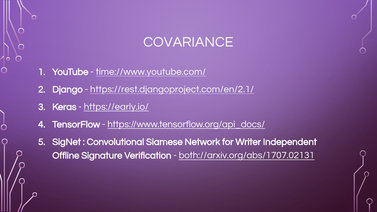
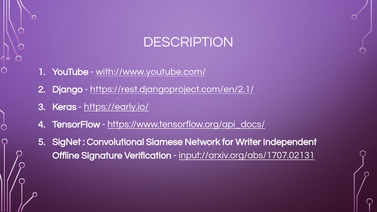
COVARIANCE: COVARIANCE -> DESCRIPTION
time://www.youtube.com/: time://www.youtube.com/ -> with://www.youtube.com/
both://arxiv.org/abs/1707.02131: both://arxiv.org/abs/1707.02131 -> input://arxiv.org/abs/1707.02131
